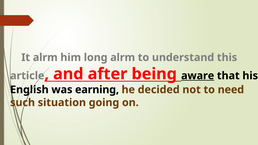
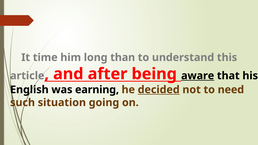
It alrm: alrm -> time
long alrm: alrm -> than
decided underline: none -> present
